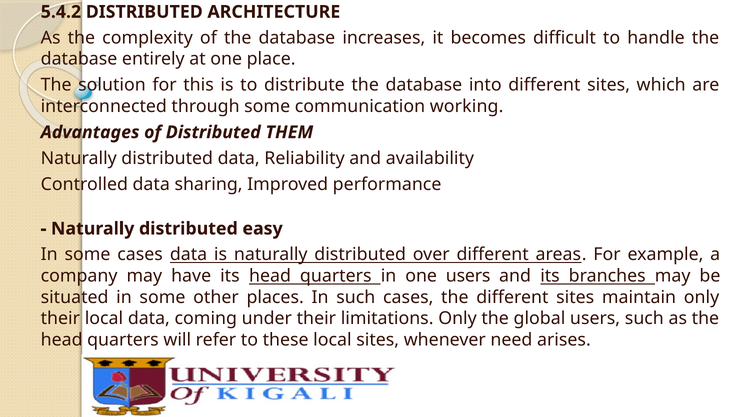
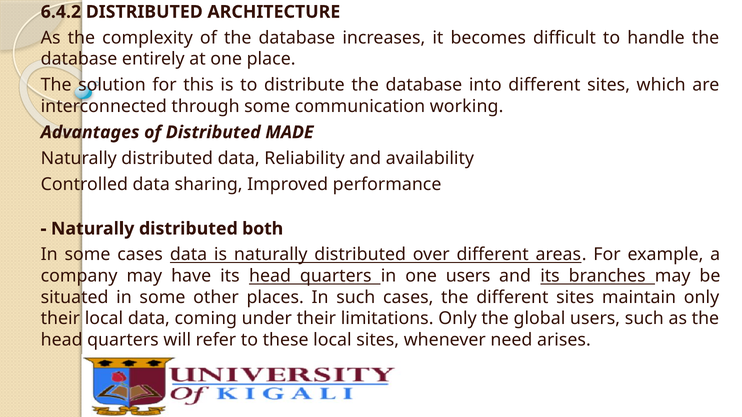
5.4.2: 5.4.2 -> 6.4.2
THEM: THEM -> MADE
easy: easy -> both
